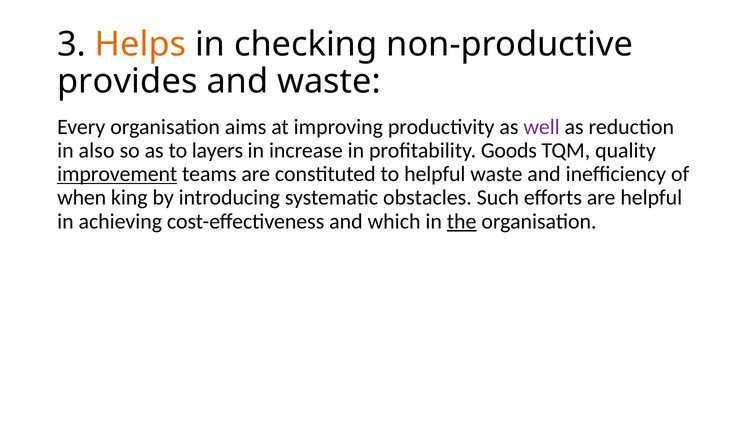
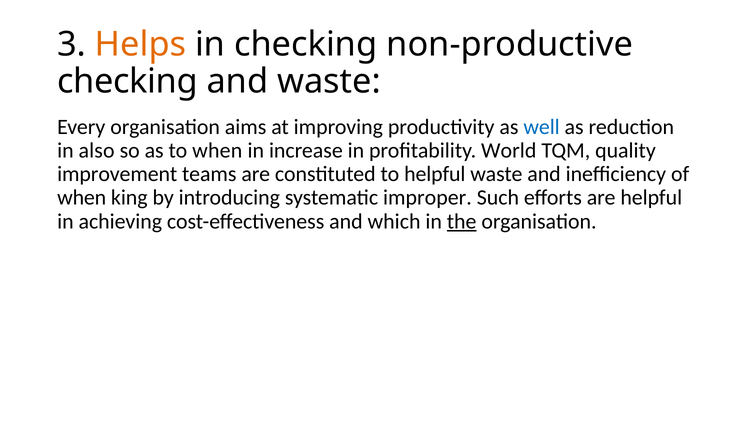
provides at (127, 82): provides -> checking
well colour: purple -> blue
to layers: layers -> when
Goods: Goods -> World
improvement underline: present -> none
obstacles: obstacles -> improper
